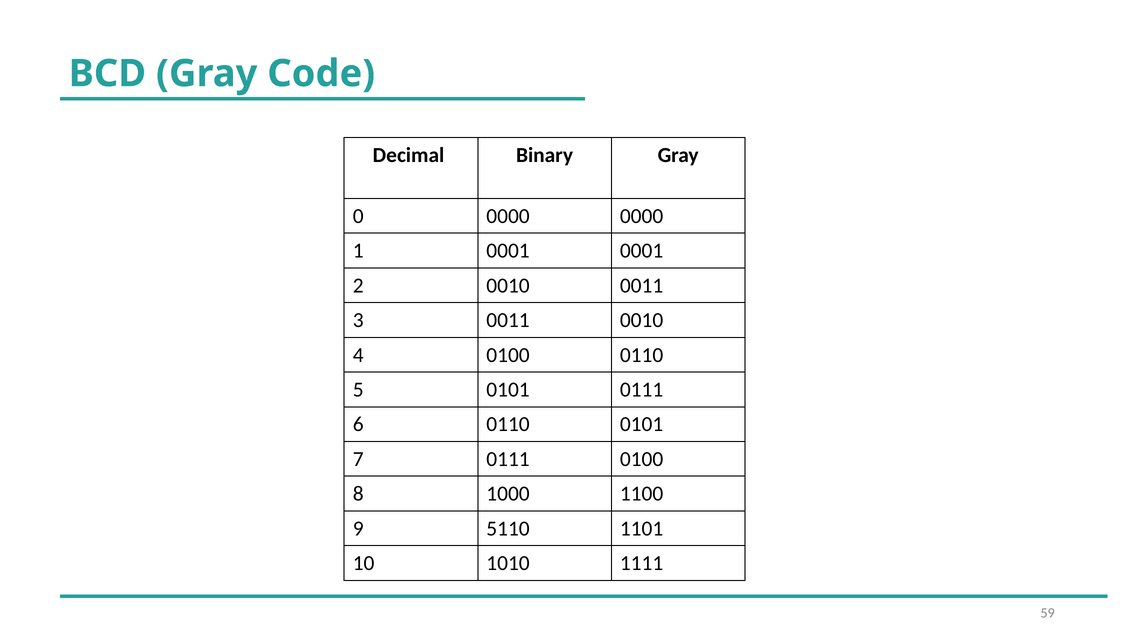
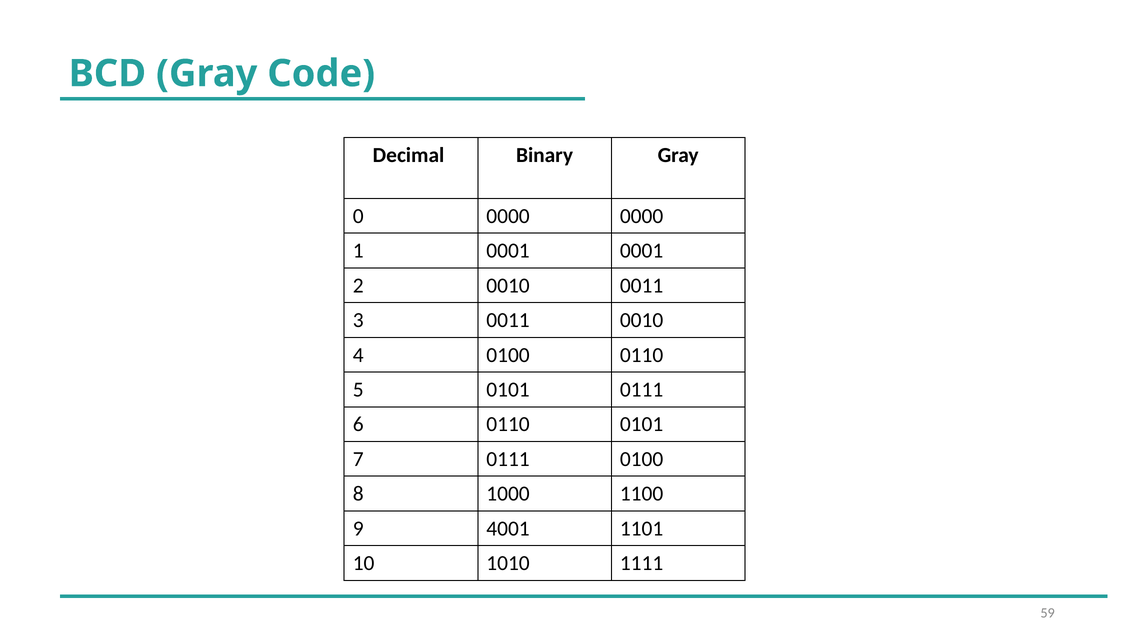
5110: 5110 -> 4001
